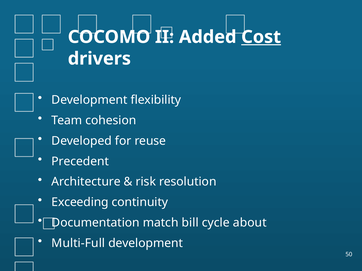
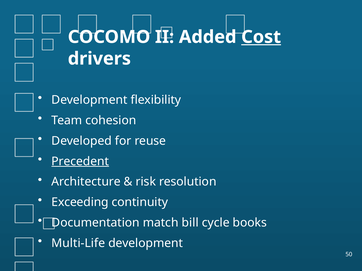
Precedent underline: none -> present
about: about -> books
Multi-Full: Multi-Full -> Multi-Life
